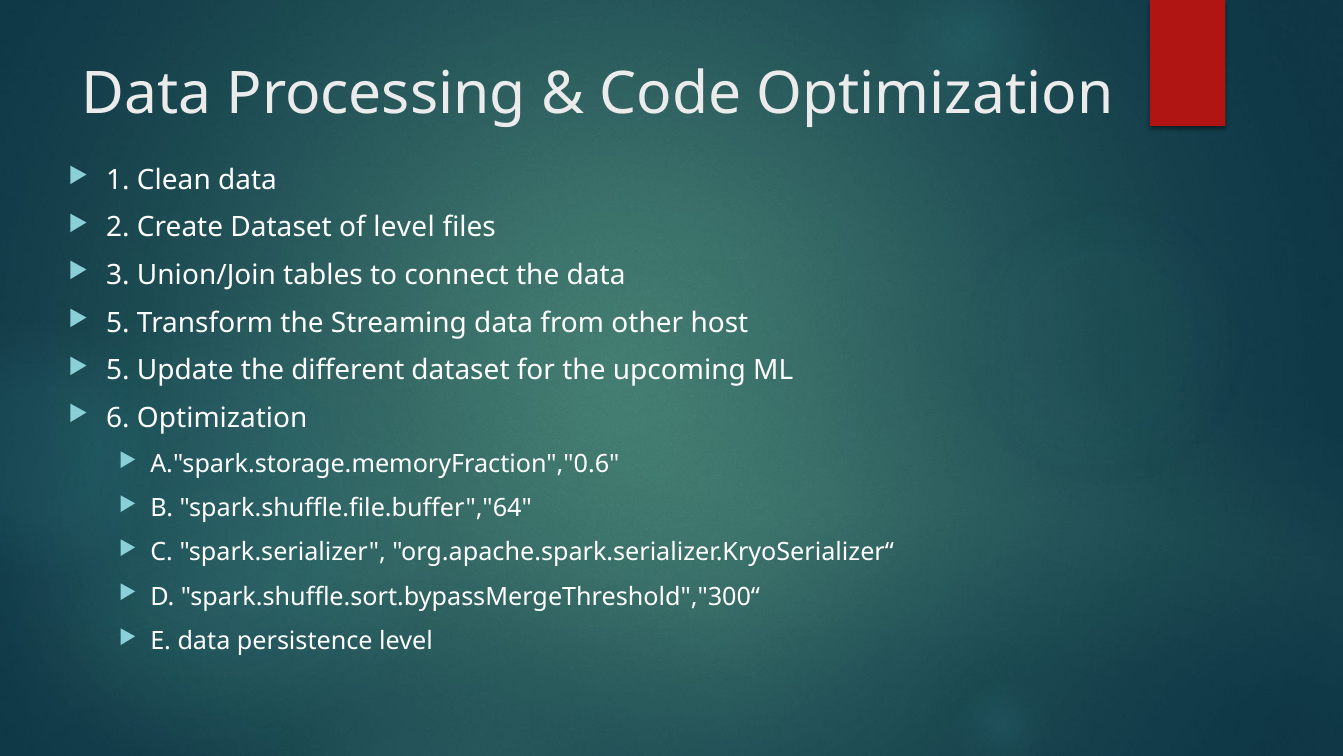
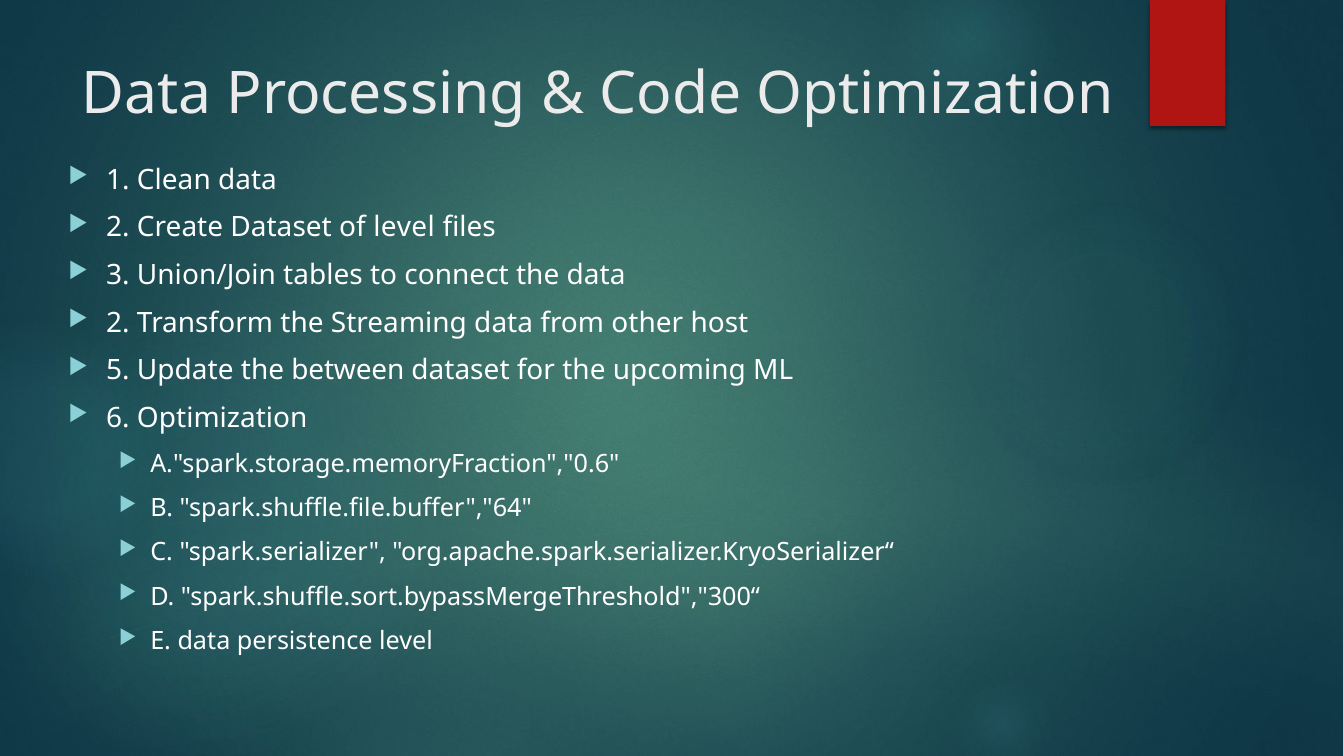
5 at (118, 323): 5 -> 2
different: different -> between
